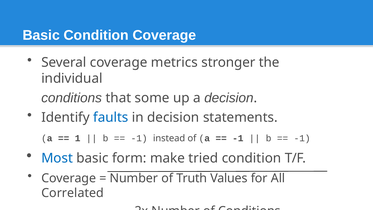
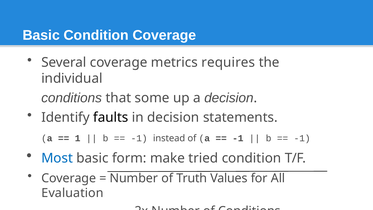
stronger: stronger -> requires
faults colour: blue -> black
Correlated: Correlated -> Evaluation
